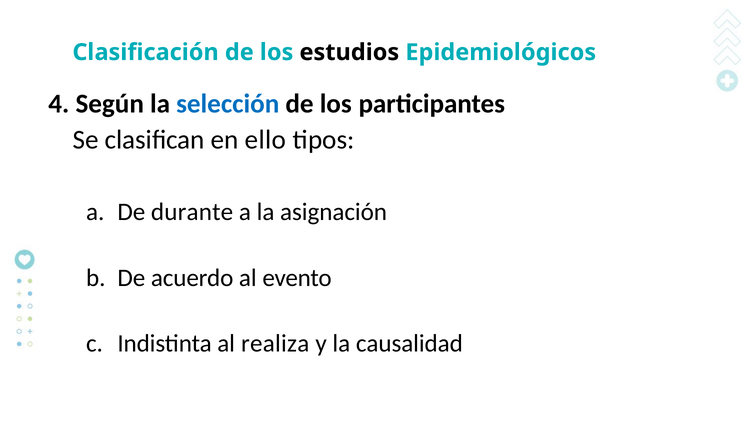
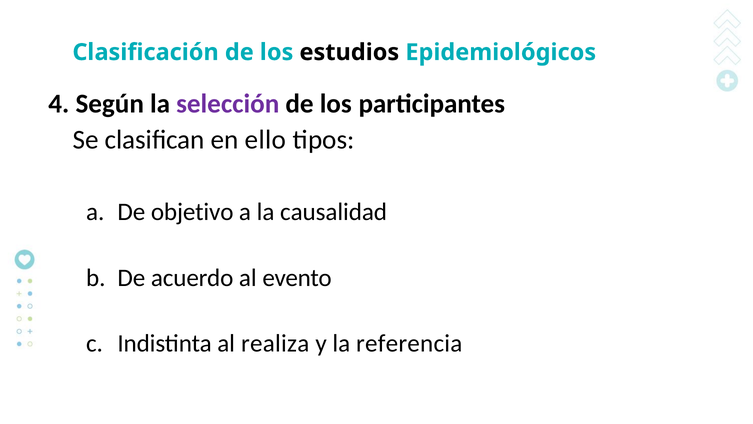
selección colour: blue -> purple
durante: durante -> objetivo
asignación: asignación -> causalidad
causalidad: causalidad -> referencia
